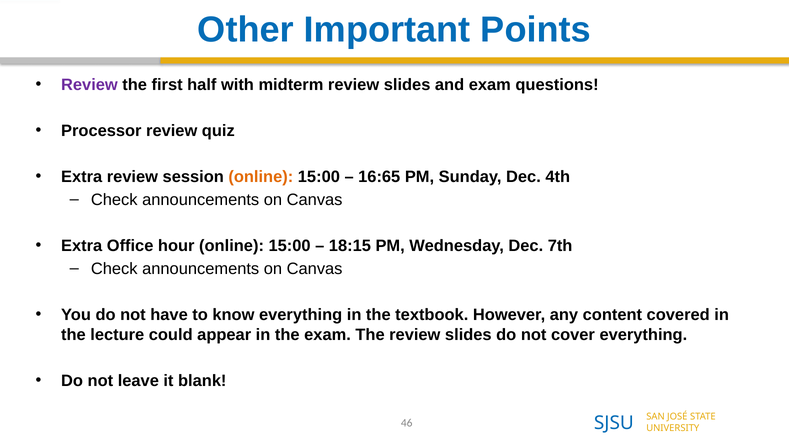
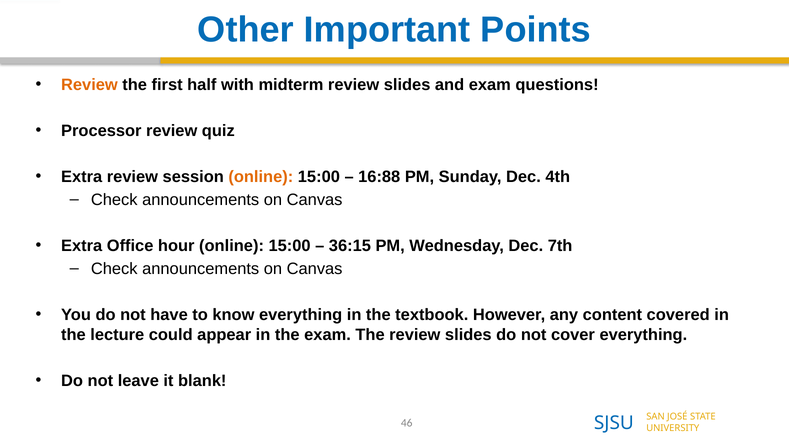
Review at (89, 85) colour: purple -> orange
16:65: 16:65 -> 16:88
18:15: 18:15 -> 36:15
